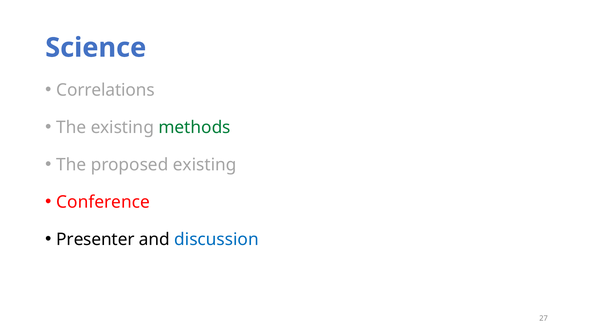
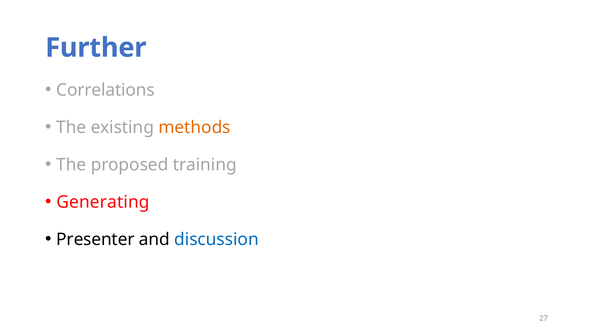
Science: Science -> Further
methods colour: green -> orange
proposed existing: existing -> training
Conference: Conference -> Generating
